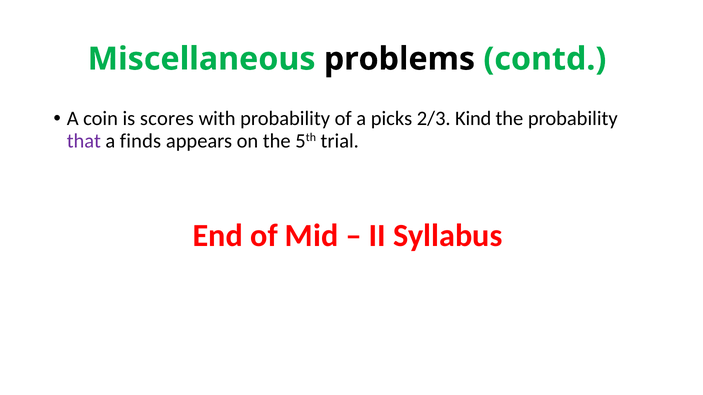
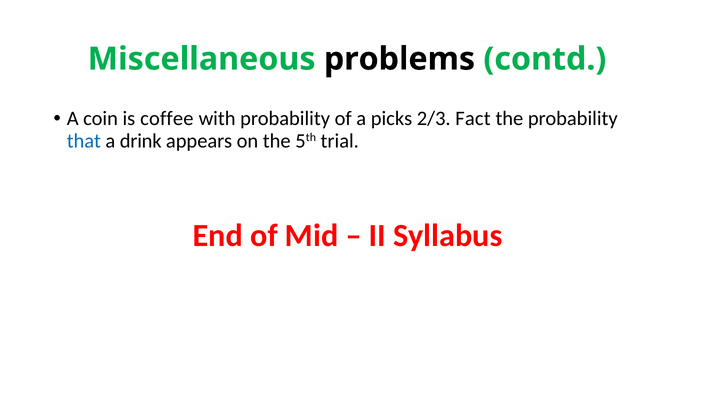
scores: scores -> coffee
Kind: Kind -> Fact
that colour: purple -> blue
finds: finds -> drink
